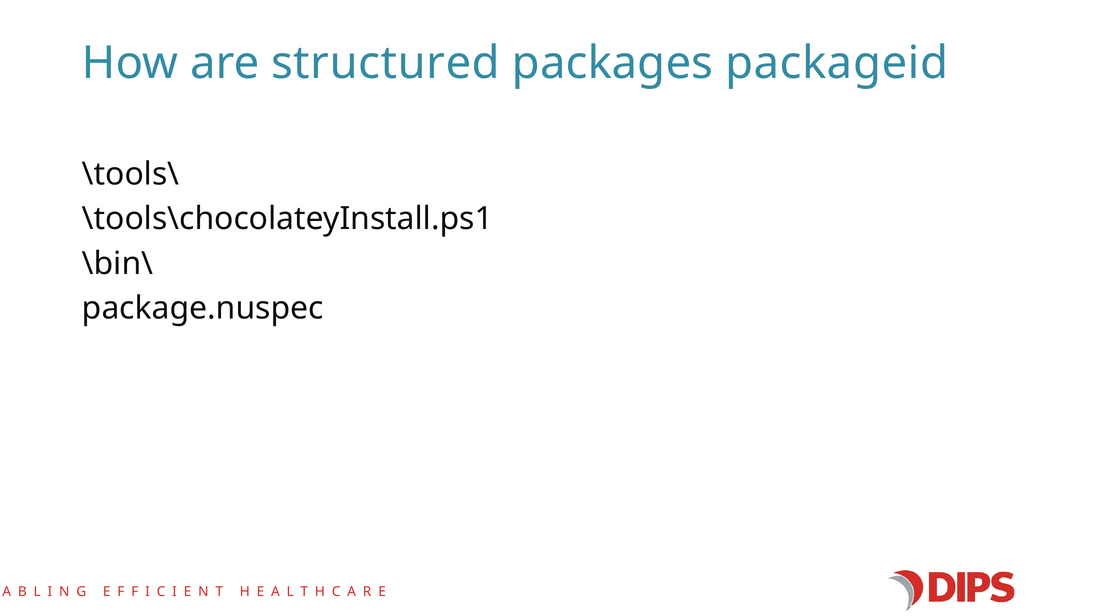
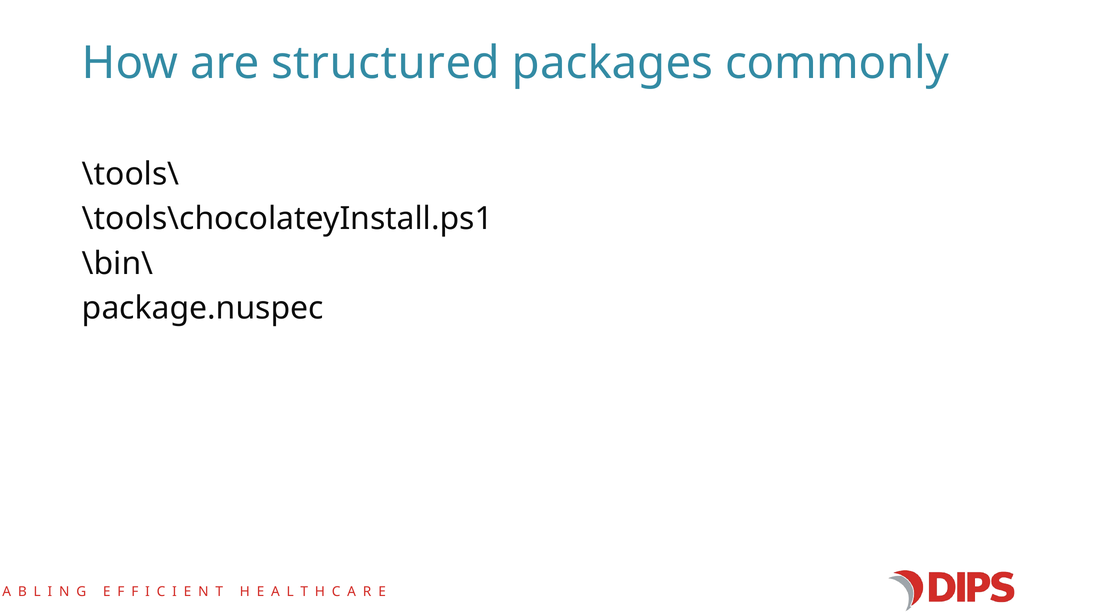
packageid: packageid -> commonly
